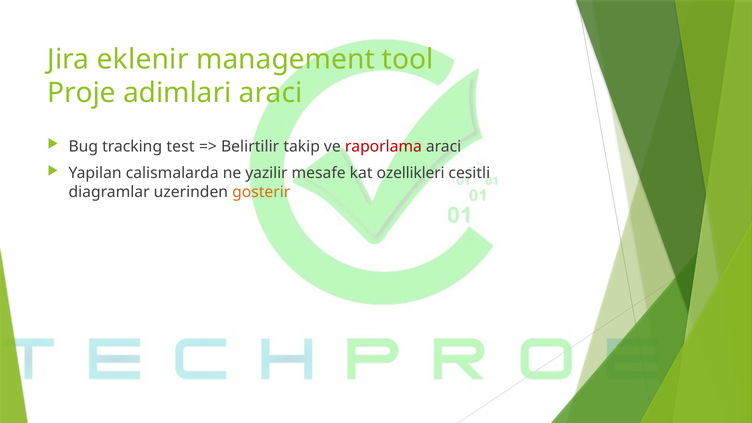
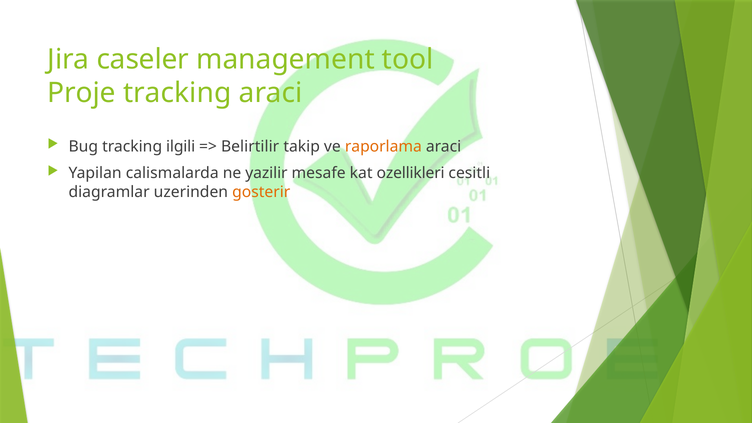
eklenir: eklenir -> caseler
Proje adimlari: adimlari -> tracking
test: test -> ilgili
raporlama colour: red -> orange
